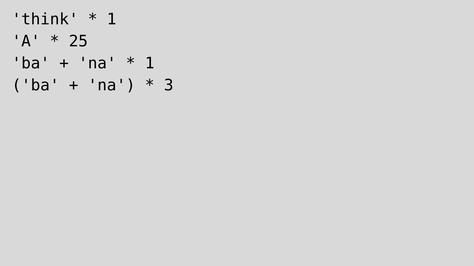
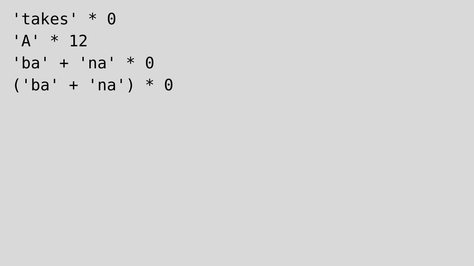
think: think -> takes
1 at (112, 20): 1 -> 0
25: 25 -> 12
1 at (150, 64): 1 -> 0
3 at (169, 86): 3 -> 0
